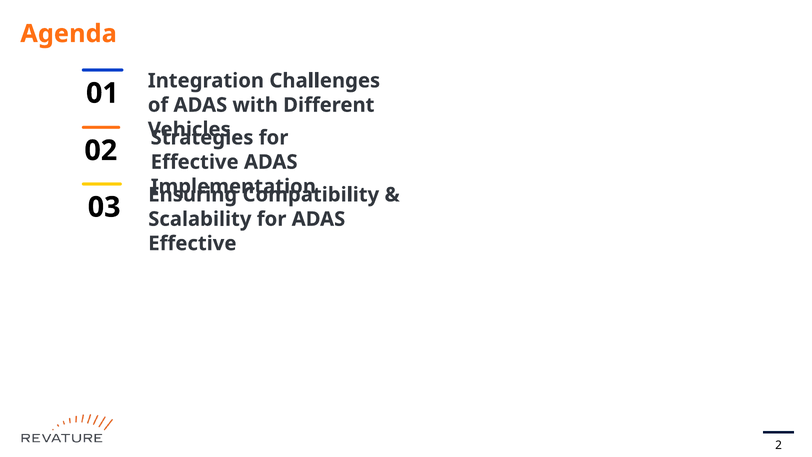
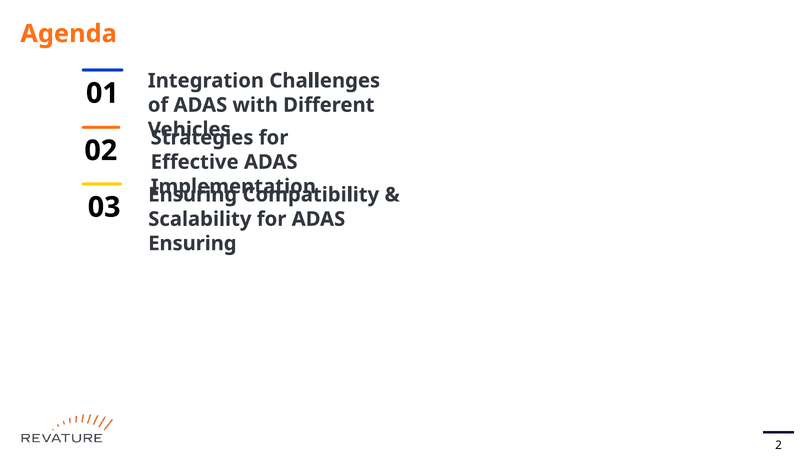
Effective at (192, 243): Effective -> Ensuring
